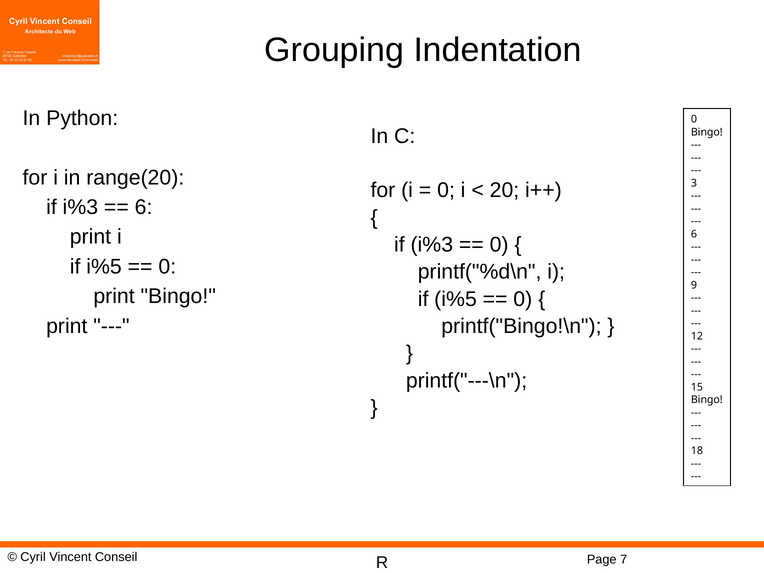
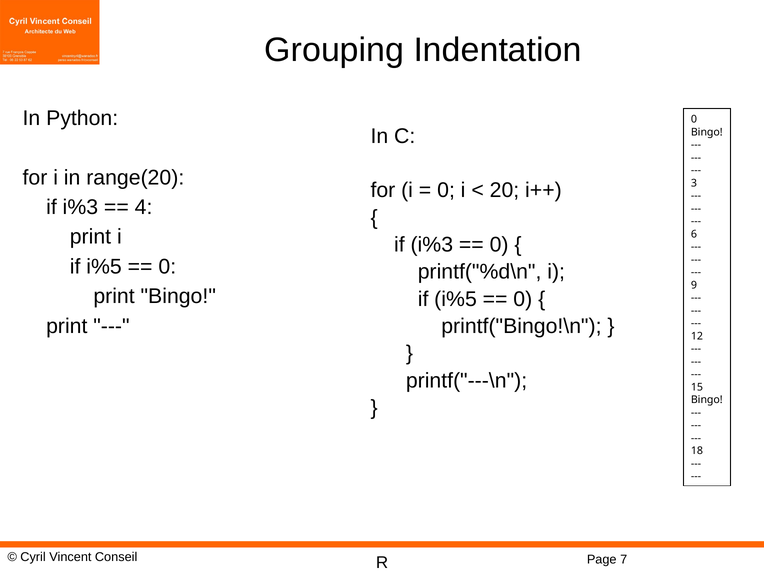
6 at (144, 207): 6 -> 4
